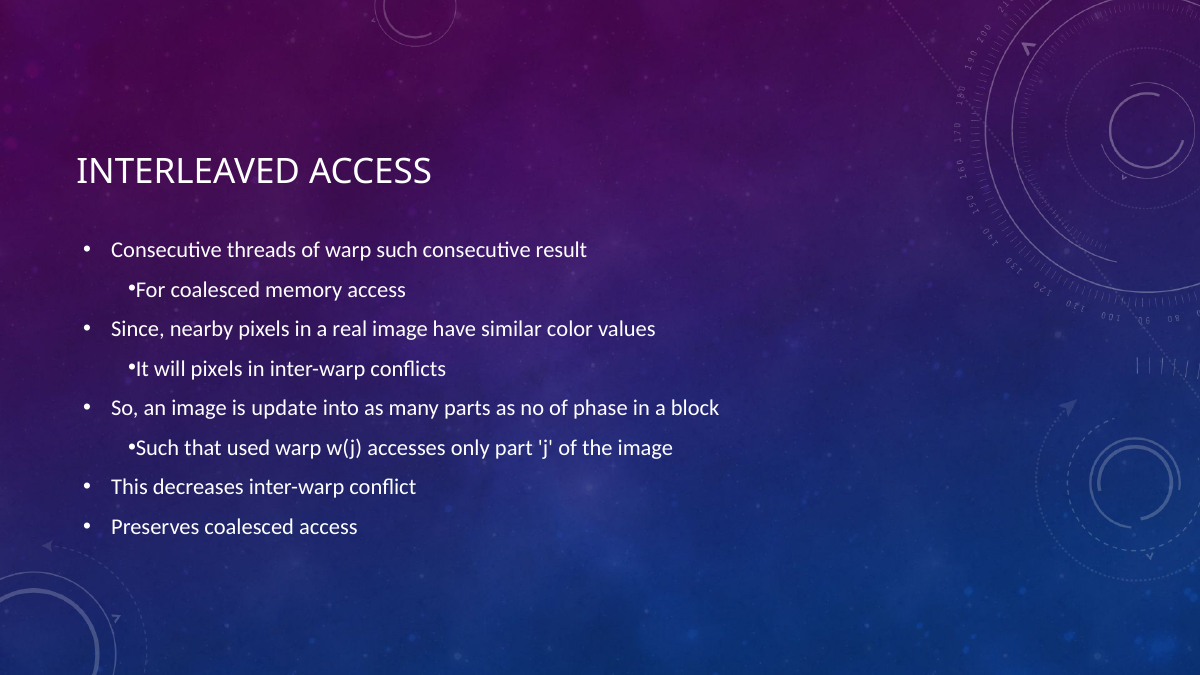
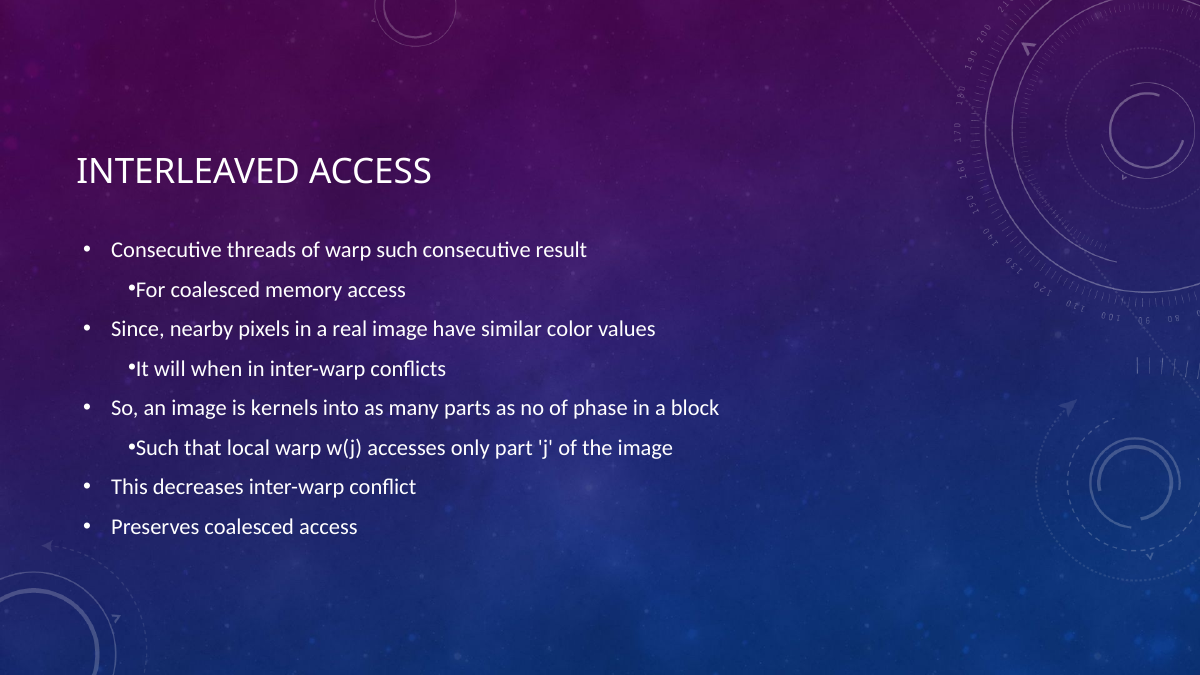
will pixels: pixels -> when
update: update -> kernels
used: used -> local
